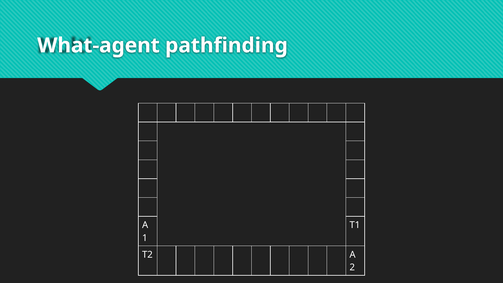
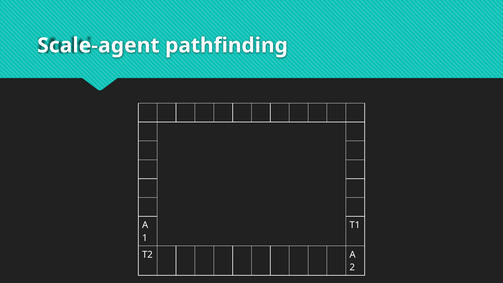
What-agent: What-agent -> Scale-agent
